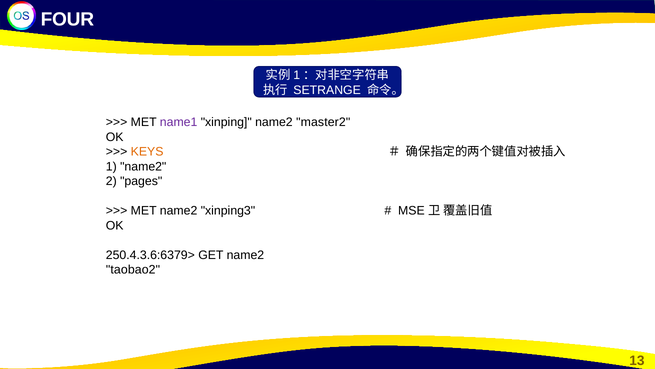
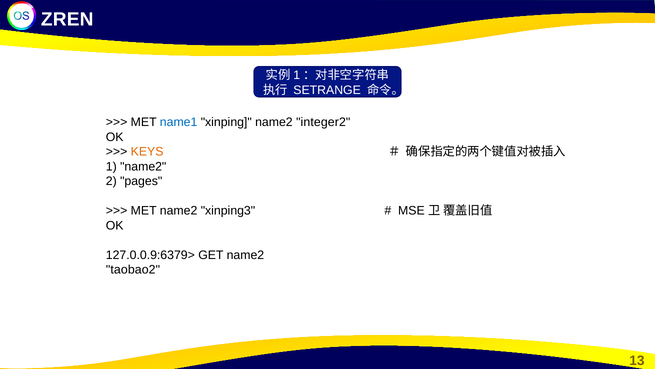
FOUR: FOUR -> ZREN
name1 colour: purple -> blue
master2: master2 -> integer2
250.4.3.6:6379>: 250.4.3.6:6379> -> 127.0.0.9:6379>
